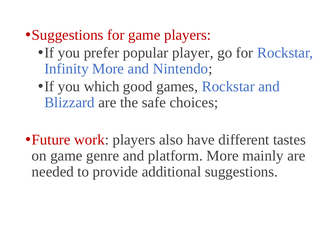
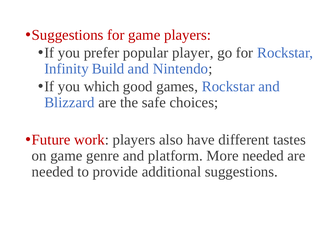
Infinity More: More -> Build
More mainly: mainly -> needed
